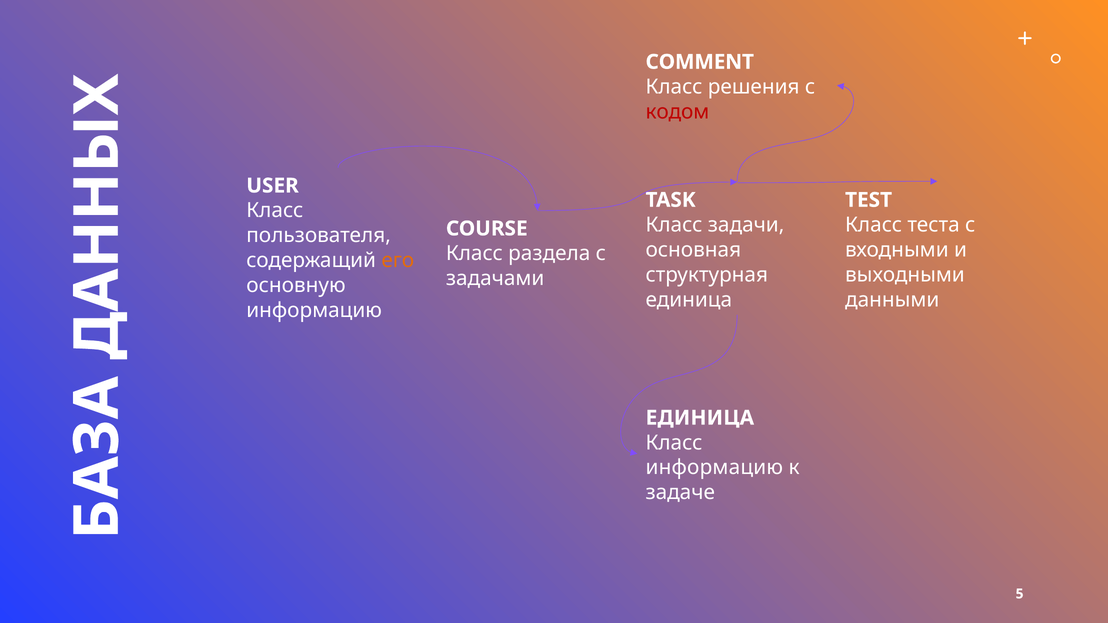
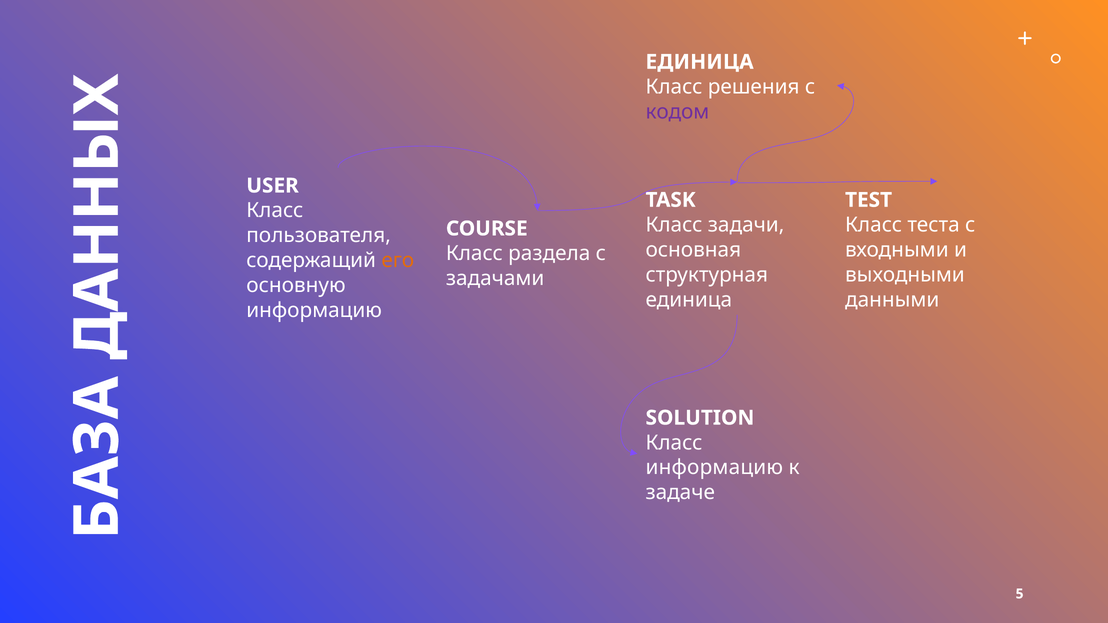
COMMENT at (700, 62): COMMENT -> ЕДИНИЦА
кодом colour: red -> purple
ЕДИНИЦА at (700, 418): ЕДИНИЦА -> SOLUTION
